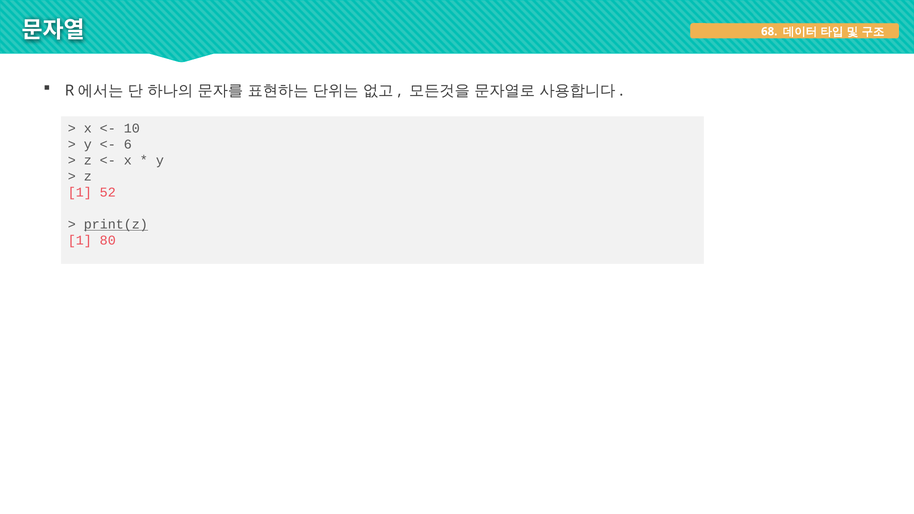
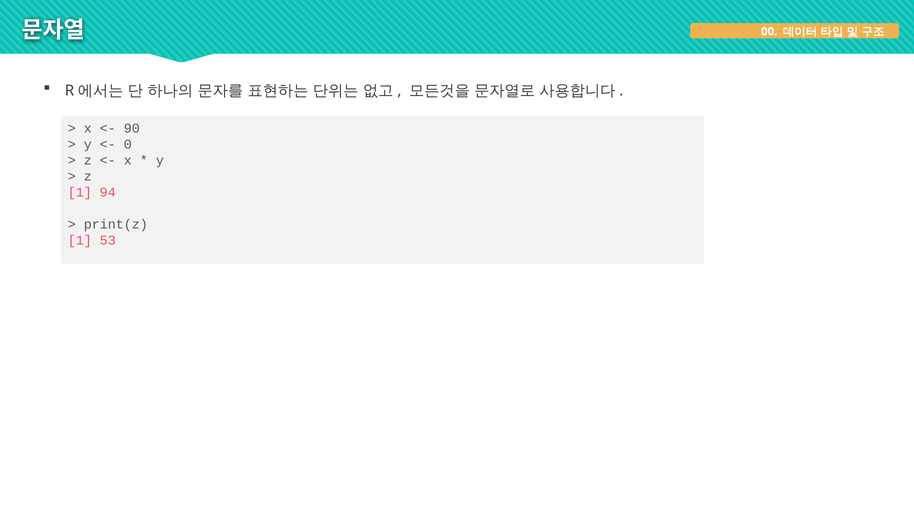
68: 68 -> 00
10: 10 -> 90
6: 6 -> 0
52: 52 -> 94
print(z underline: present -> none
80: 80 -> 53
